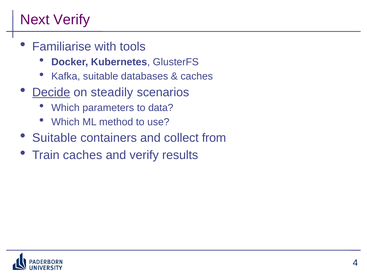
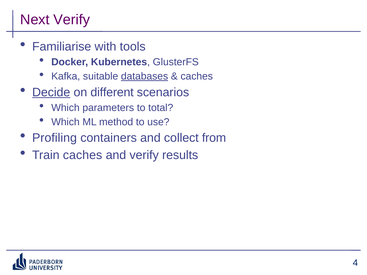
databases underline: none -> present
steadily: steadily -> different
data: data -> total
Suitable at (55, 138): Suitable -> Profiling
